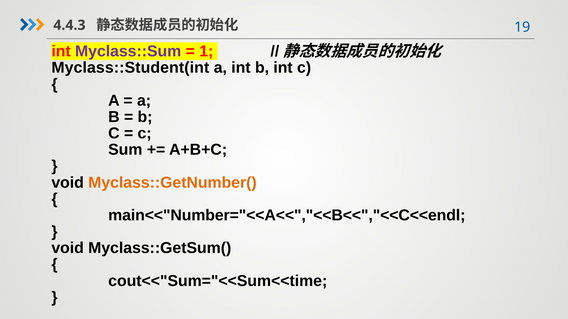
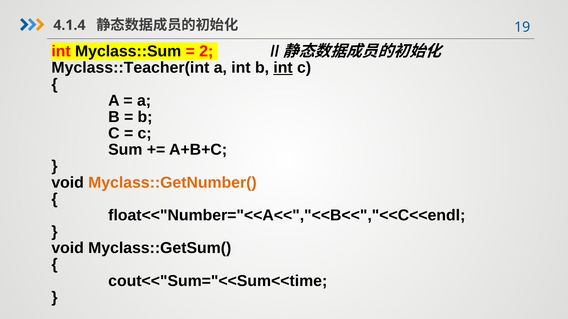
4.4.3: 4.4.3 -> 4.1.4
Myclass::Sum colour: purple -> black
1: 1 -> 2
Myclass::Student(int: Myclass::Student(int -> Myclass::Teacher(int
int at (283, 68) underline: none -> present
main<<"Number="<<A<<","<<B<<","<<C<<endl: main<<"Number="<<A<<","<<B<<","<<C<<endl -> float<<"Number="<<A<<","<<B<<","<<C<<endl
